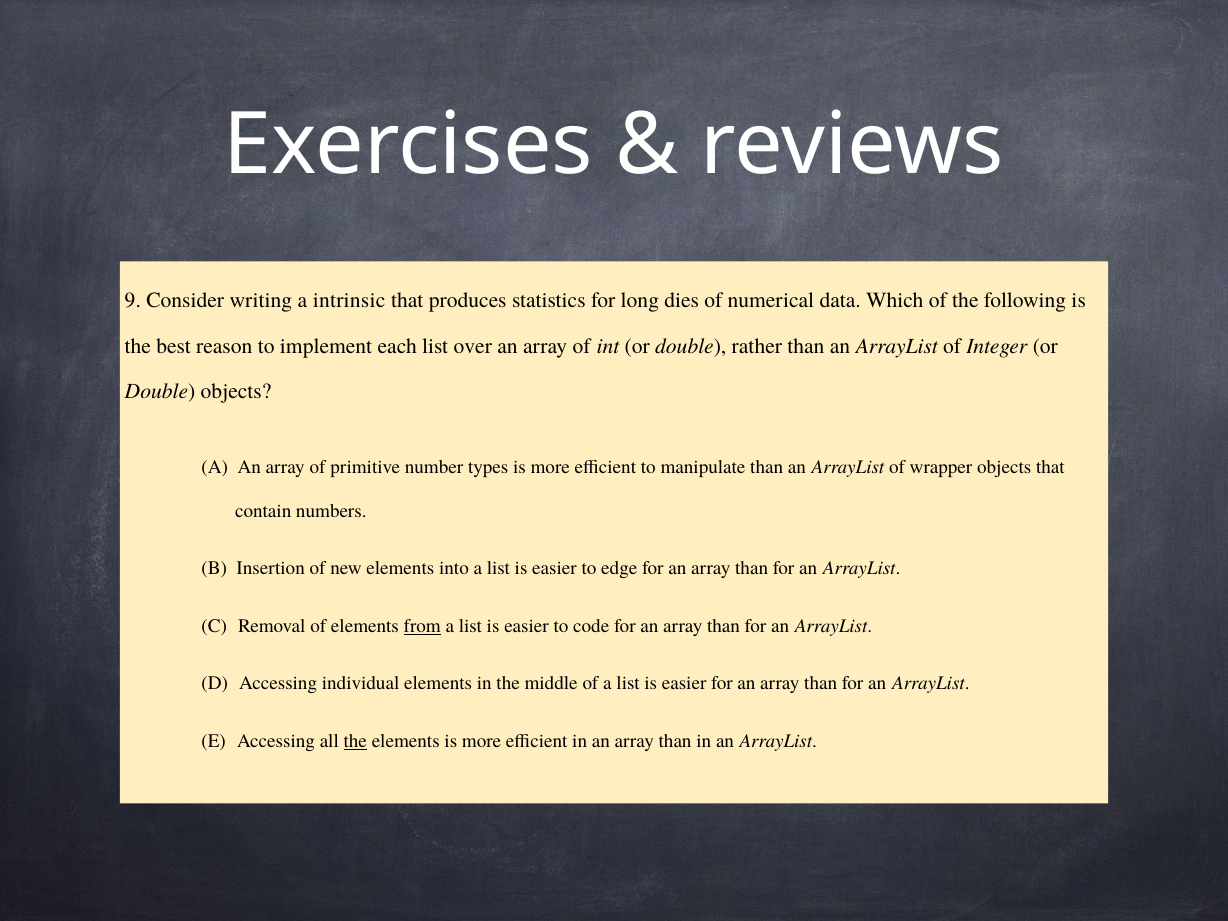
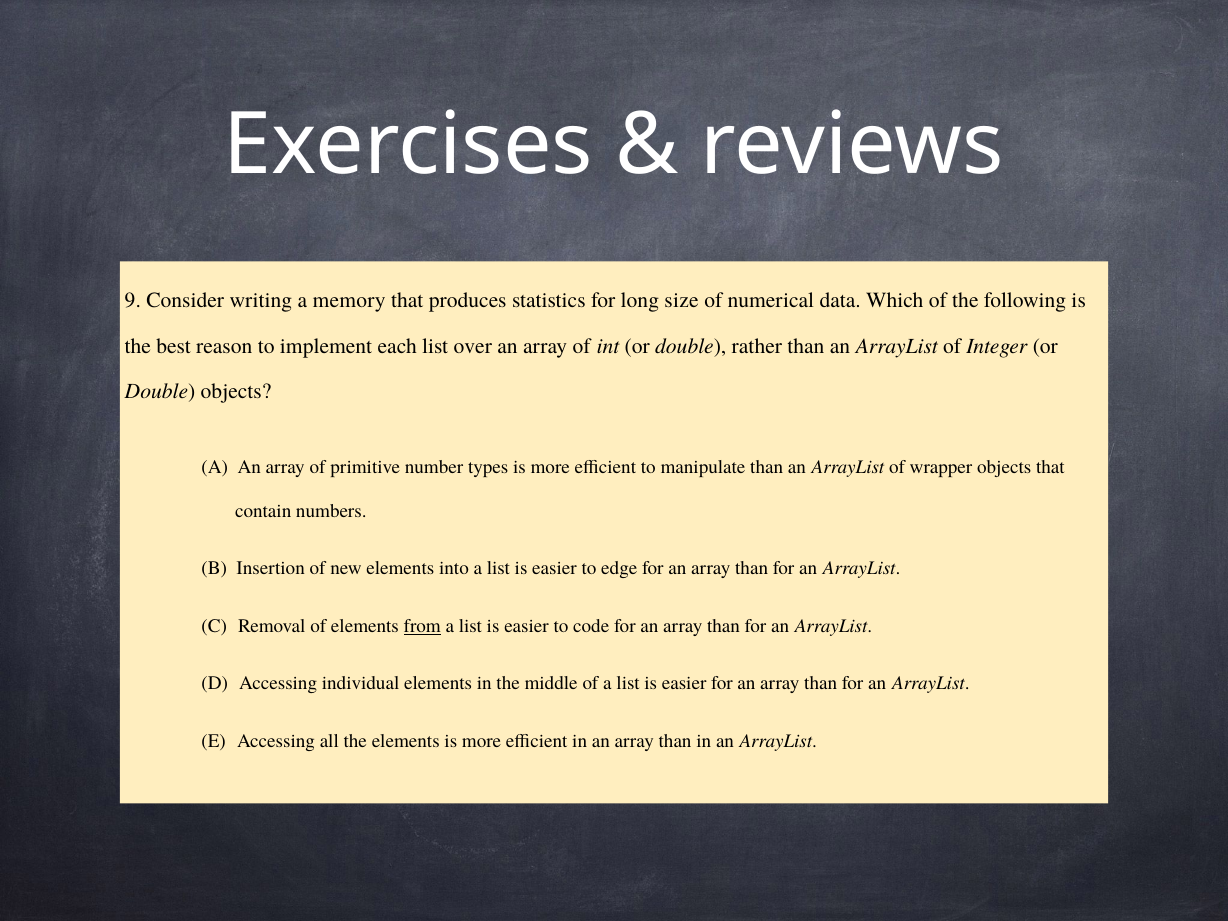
intrinsic: intrinsic -> memory
dies: dies -> size
the at (355, 741) underline: present -> none
